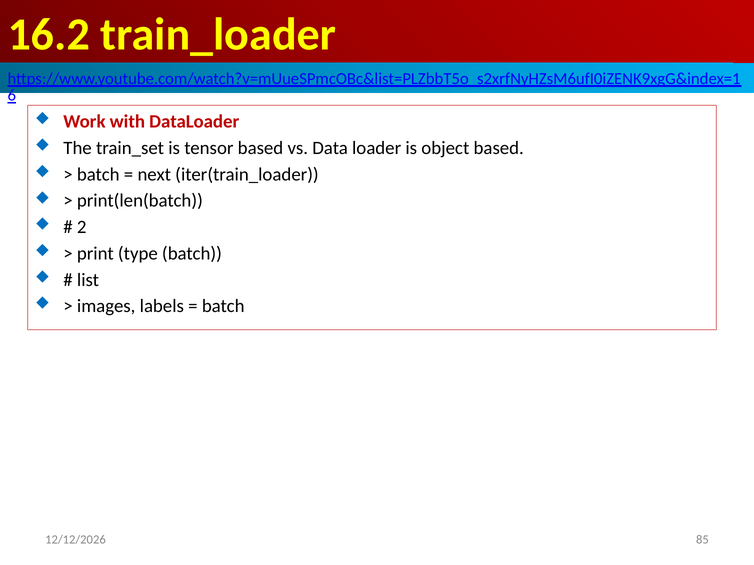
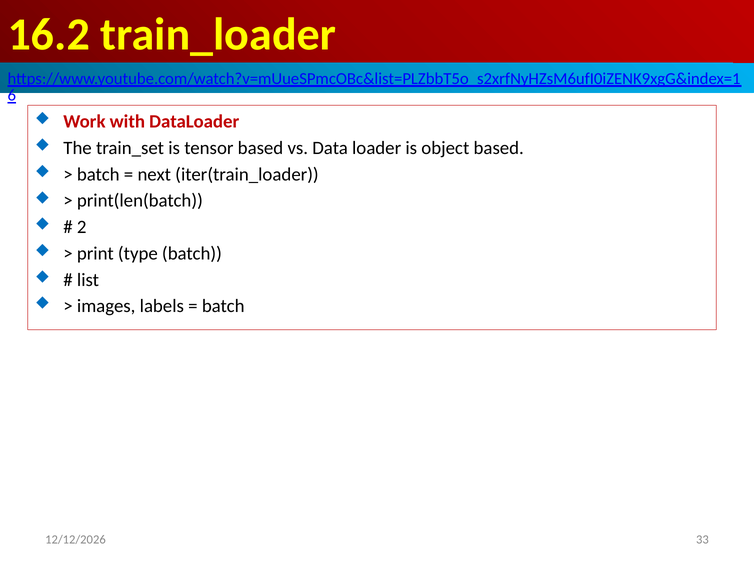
85: 85 -> 33
